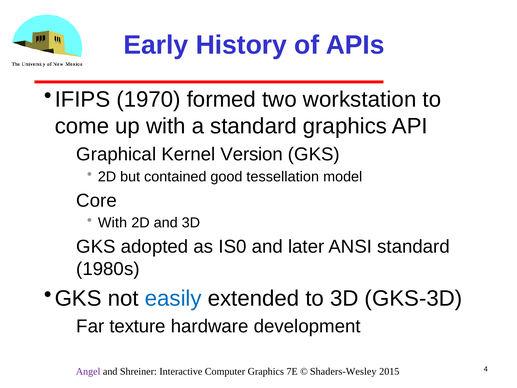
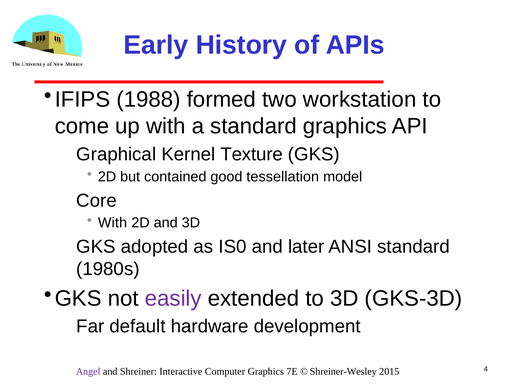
1970: 1970 -> 1988
Version: Version -> Texture
easily colour: blue -> purple
texture: texture -> default
Shaders-Wesley: Shaders-Wesley -> Shreiner-Wesley
